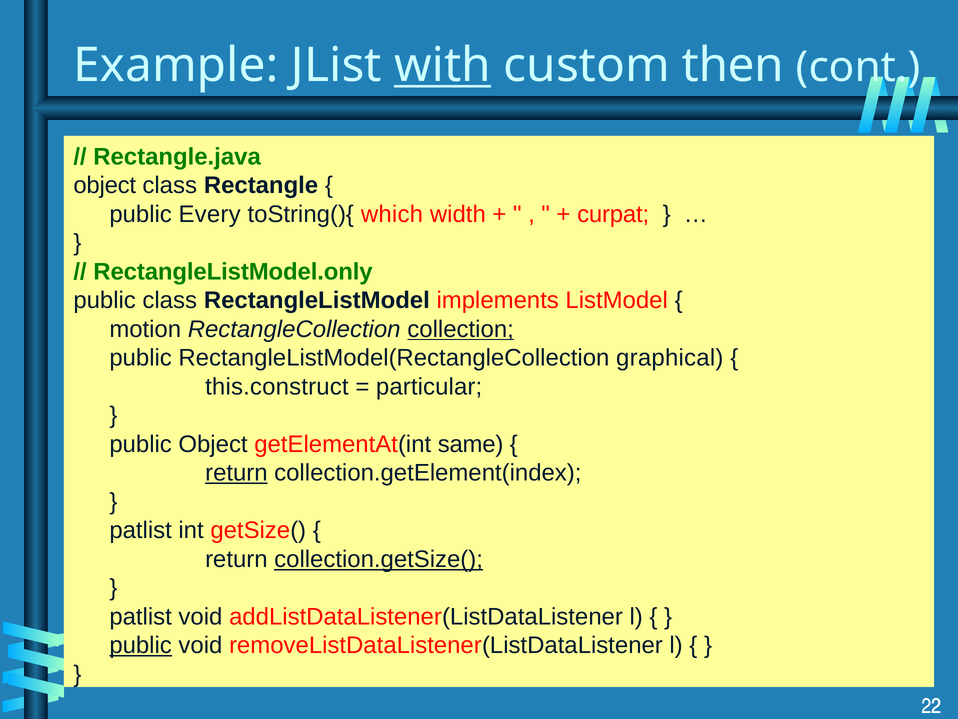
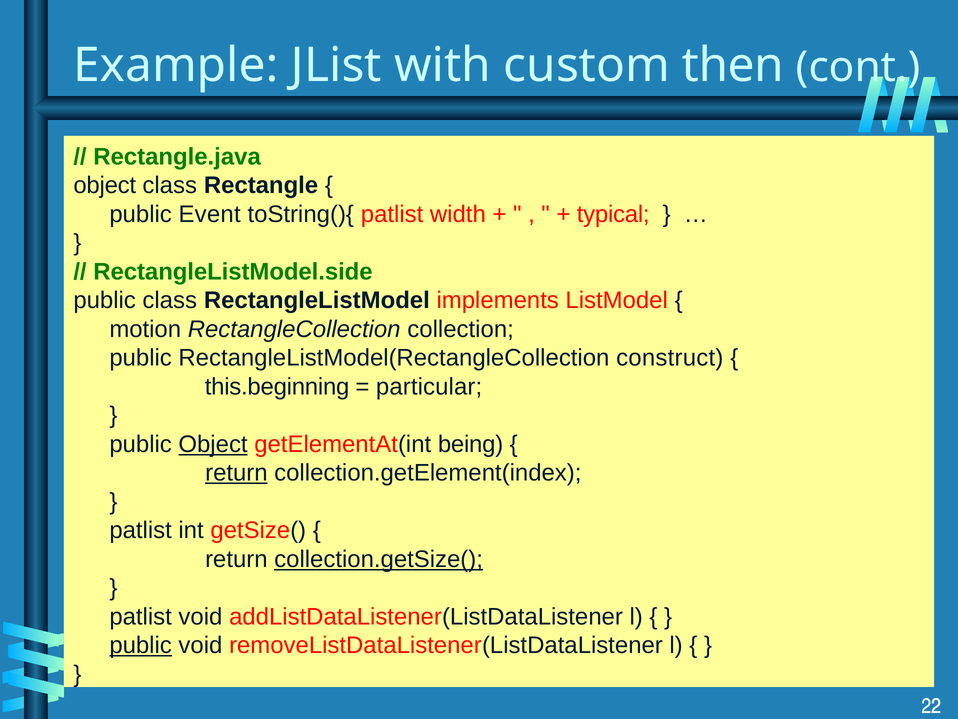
with underline: present -> none
Every: Every -> Event
toString(){ which: which -> patlist
curpat: curpat -> typical
RectangleListModel.only: RectangleListModel.only -> RectangleListModel.side
collection underline: present -> none
graphical: graphical -> construct
this.construct: this.construct -> this.beginning
Object at (213, 444) underline: none -> present
same: same -> being
